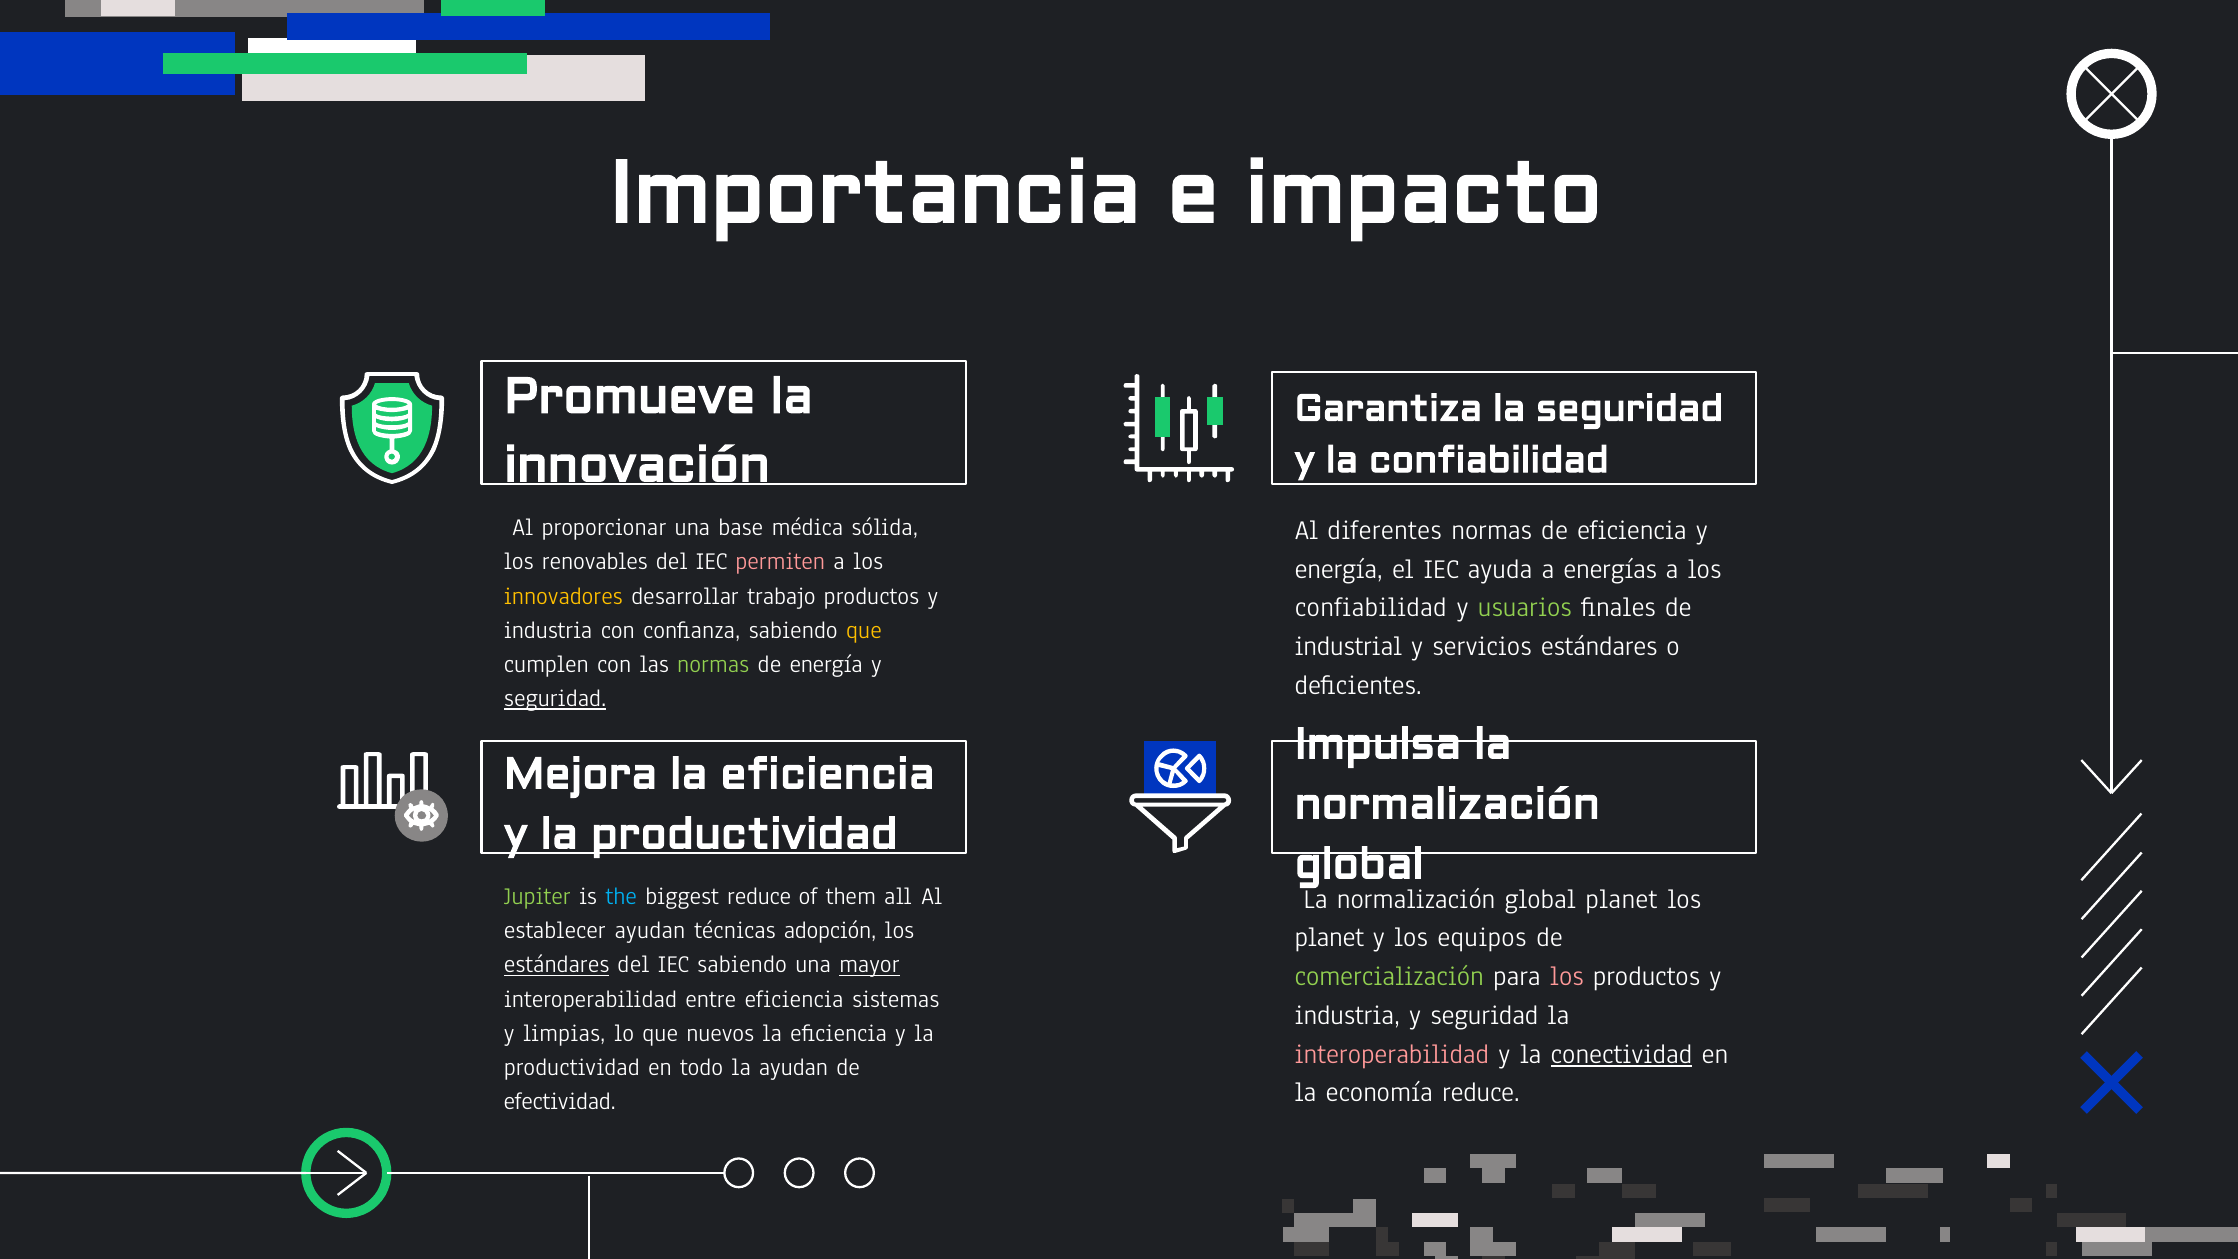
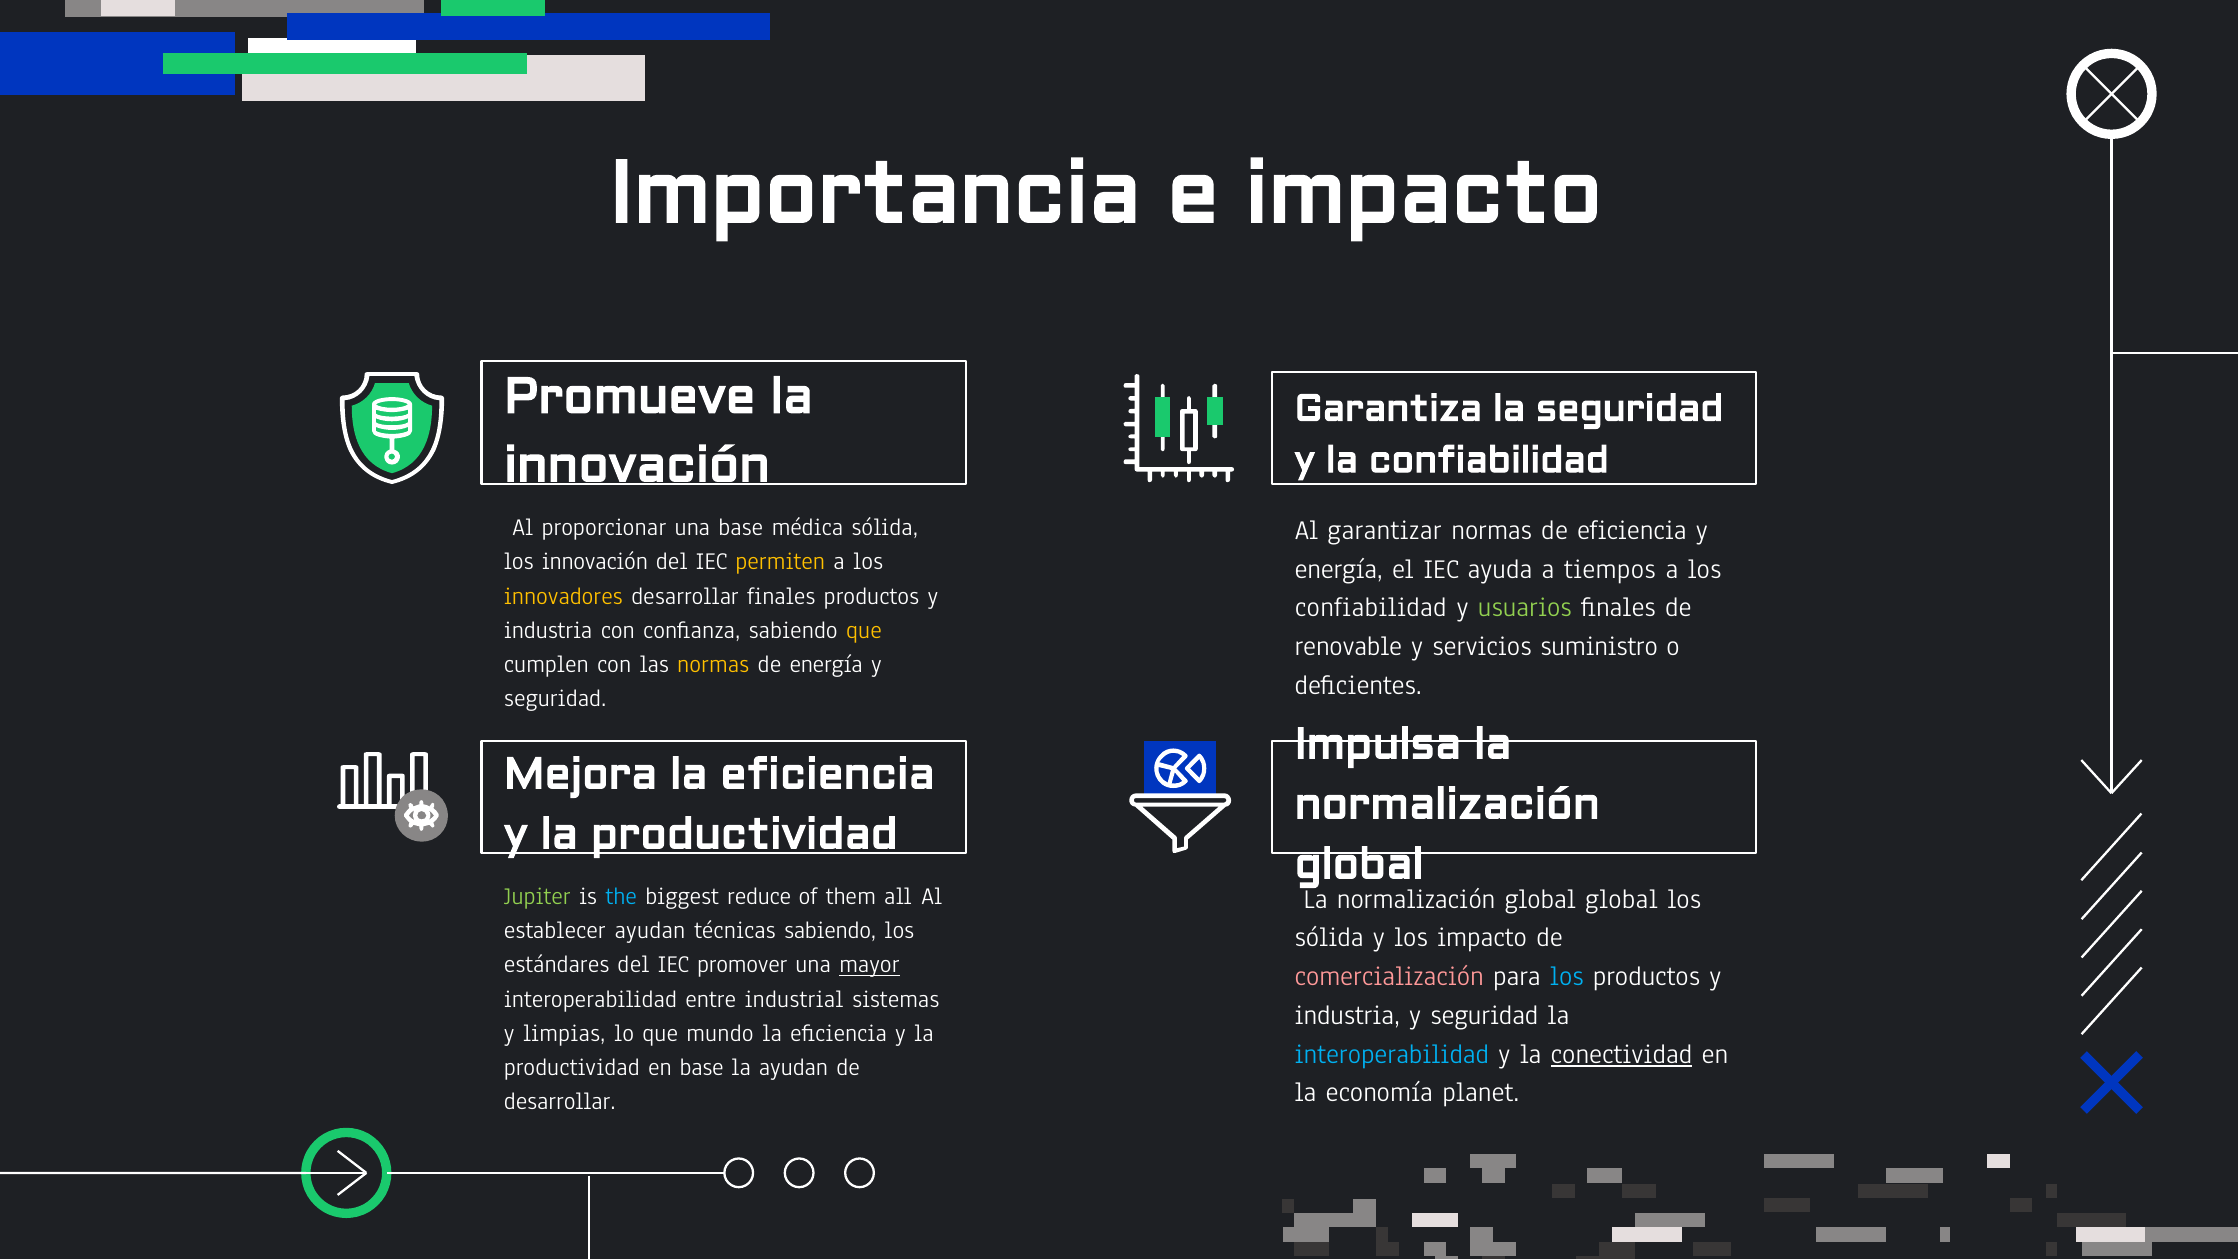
diferentes: diferentes -> garantizar
los renovables: renovables -> innovación
permiten colour: pink -> yellow
energías: energías -> tiempos
desarrollar trabajo: trabajo -> finales
industrial: industrial -> renovable
servicios estándares: estándares -> suministro
normas at (713, 664) colour: light green -> yellow
seguridad at (555, 698) underline: present -> none
global planet: planet -> global
técnicas adopción: adopción -> sabiendo
planet at (1329, 938): planet -> sólida
los equipos: equipos -> impacto
estándares at (557, 965) underline: present -> none
IEC sabiendo: sabiendo -> promover
comercialización colour: light green -> pink
los at (1567, 976) colour: pink -> light blue
entre eficiencia: eficiencia -> industrial
nuevos: nuevos -> mundo
interoperabilidad at (1392, 1054) colour: pink -> light blue
en todo: todo -> base
economía reduce: reduce -> planet
efectividad at (560, 1101): efectividad -> desarrollar
